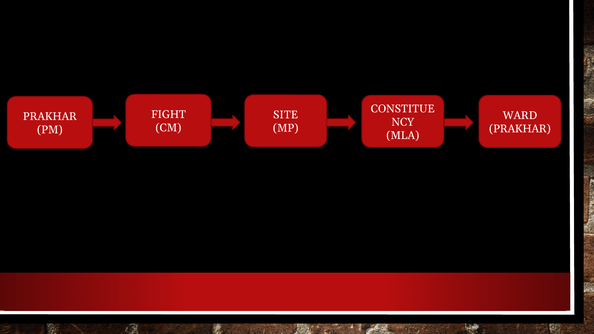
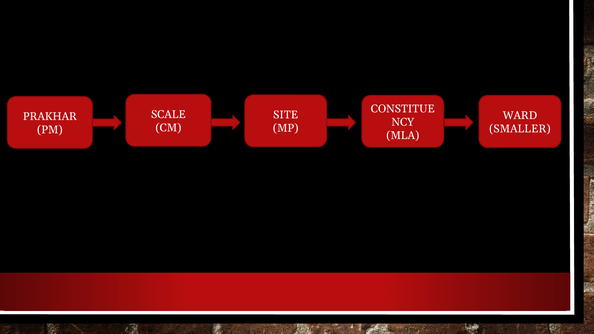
FIGHT: FIGHT -> SCALE
PRAKHAR at (520, 129): PRAKHAR -> SMALLER
